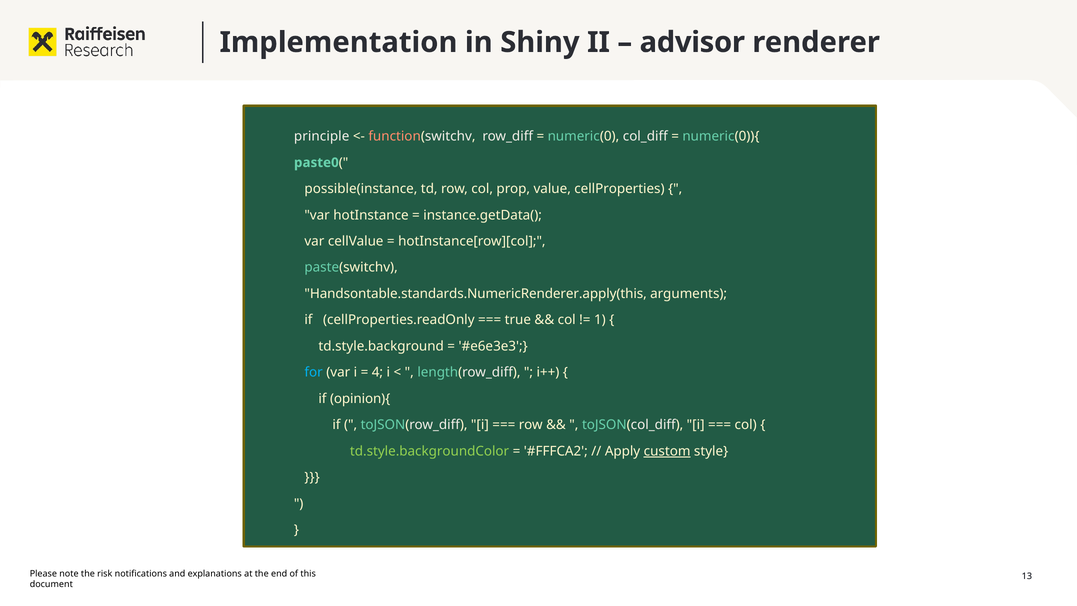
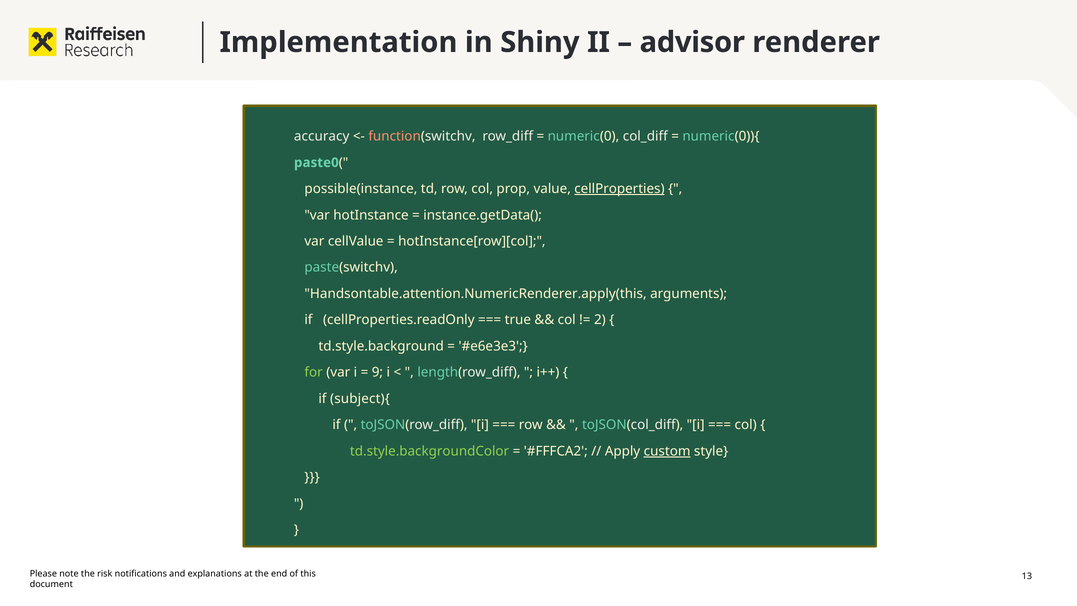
principle: principle -> accuracy
cellProperties underline: none -> present
Handsontable.standards.NumericRenderer.apply(this: Handsontable.standards.NumericRenderer.apply(this -> Handsontable.attention.NumericRenderer.apply(this
1: 1 -> 2
for colour: light blue -> light green
4: 4 -> 9
opinion){: opinion){ -> subject){
